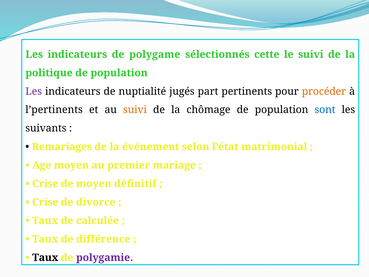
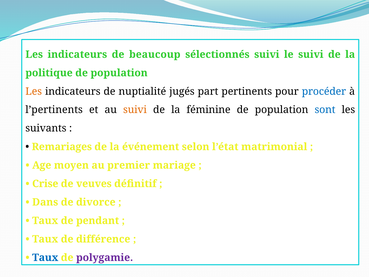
polygame: polygame -> beaucoup
sélectionnés cette: cette -> suivi
Les at (34, 91) colour: purple -> orange
procéder colour: orange -> blue
chômage: chômage -> féminine
de moyen: moyen -> veuves
Crise at (45, 202): Crise -> Dans
calculée: calculée -> pendant
Taux at (45, 257) colour: black -> blue
